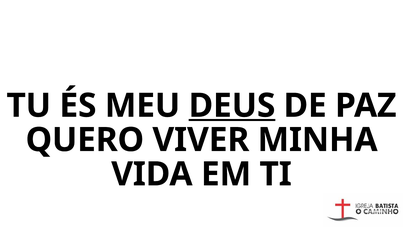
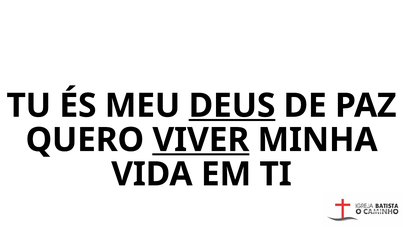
VIVER underline: none -> present
